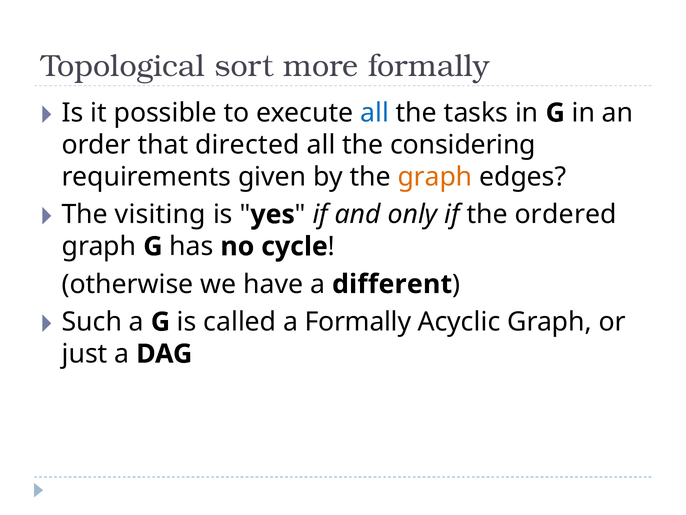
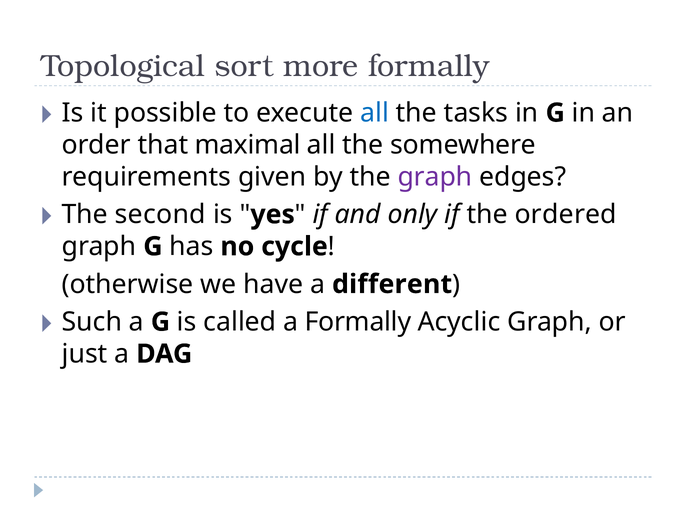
directed: directed -> maximal
considering: considering -> somewhere
graph at (435, 177) colour: orange -> purple
visiting: visiting -> second
